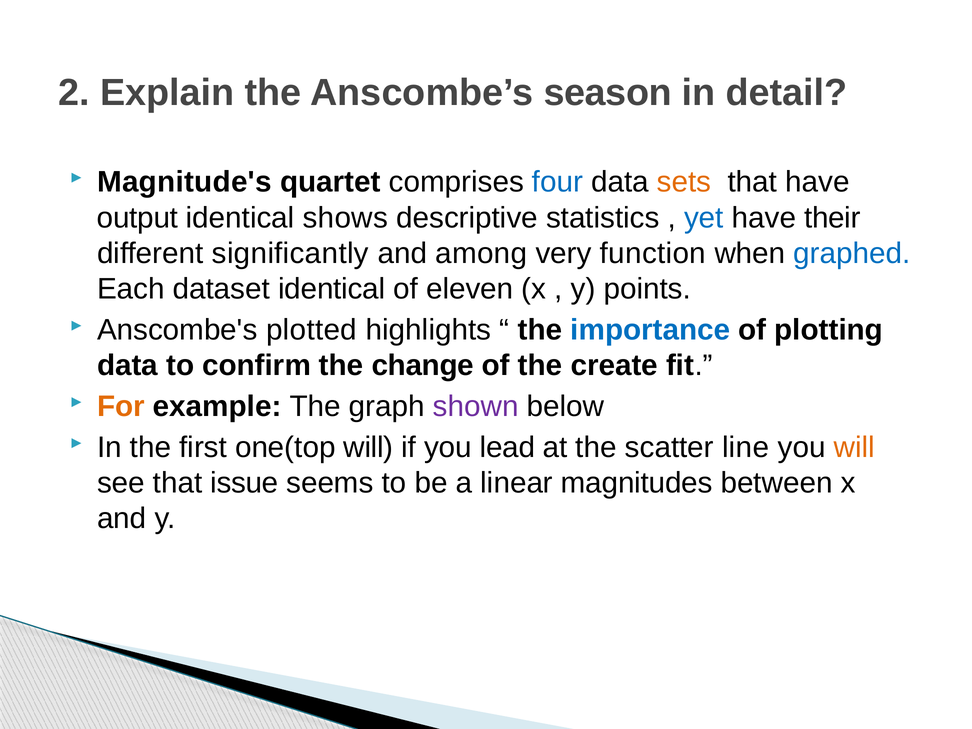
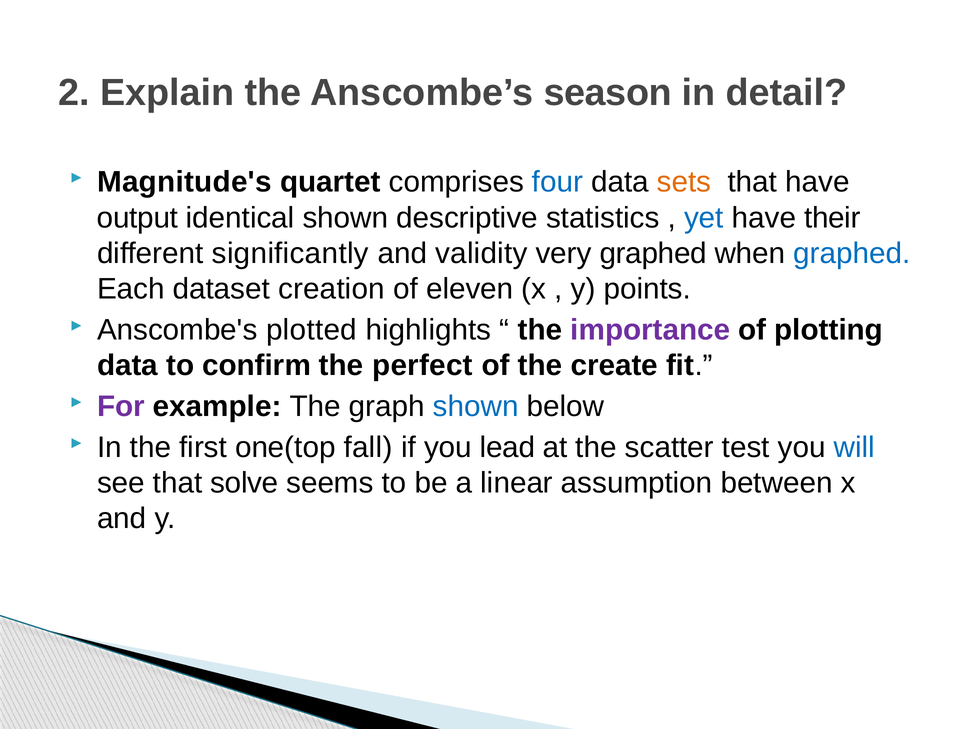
identical shows: shows -> shown
among: among -> validity
very function: function -> graphed
dataset identical: identical -> creation
importance colour: blue -> purple
change: change -> perfect
For colour: orange -> purple
shown at (476, 406) colour: purple -> blue
one(top will: will -> fall
line: line -> test
will at (854, 447) colour: orange -> blue
issue: issue -> solve
magnitudes: magnitudes -> assumption
